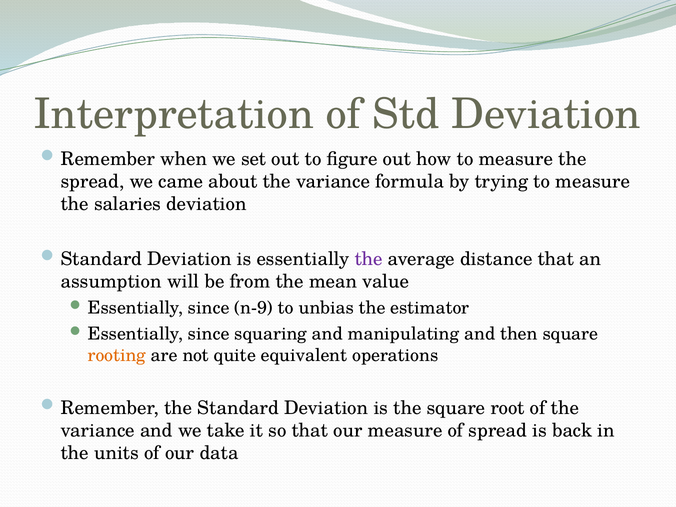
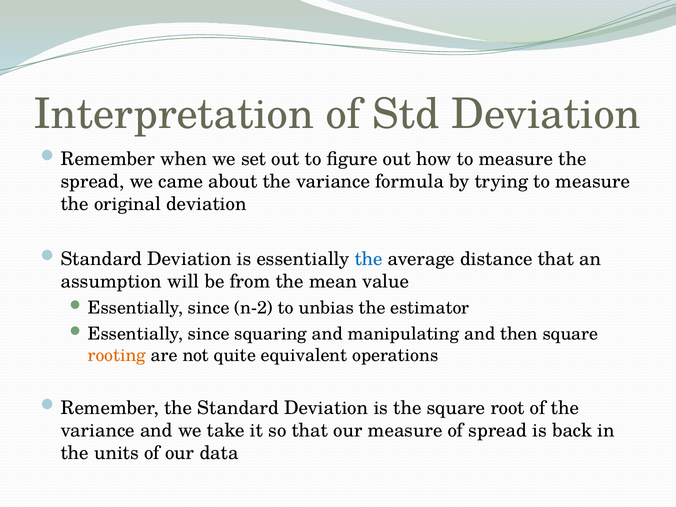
salaries: salaries -> original
the at (369, 259) colour: purple -> blue
n-9: n-9 -> n-2
